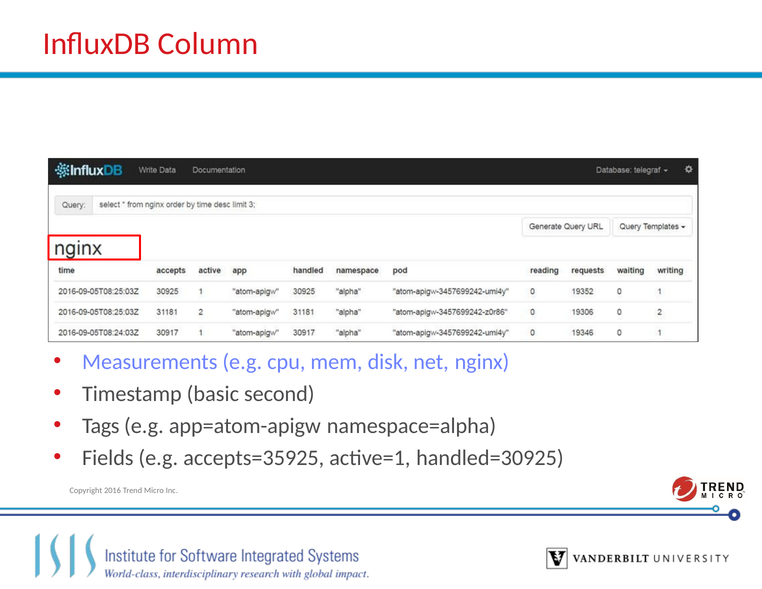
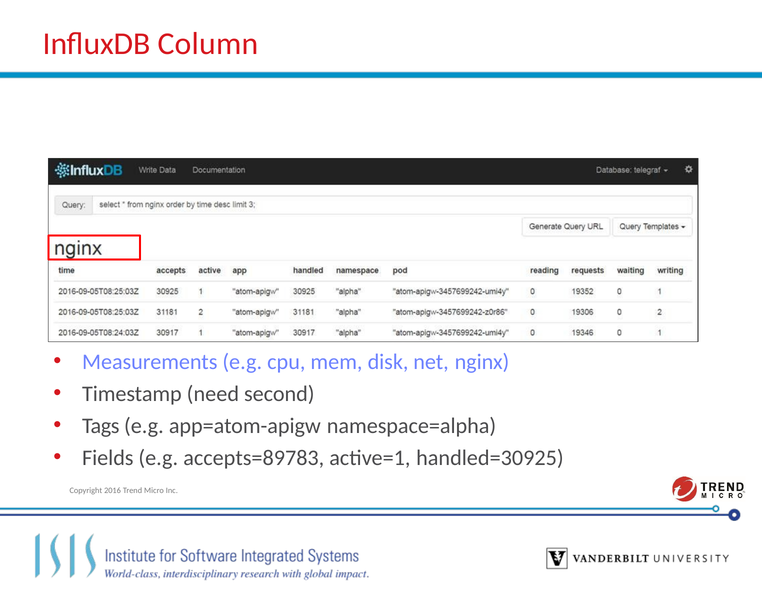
basic: basic -> need
accepts=35925: accepts=35925 -> accepts=89783
